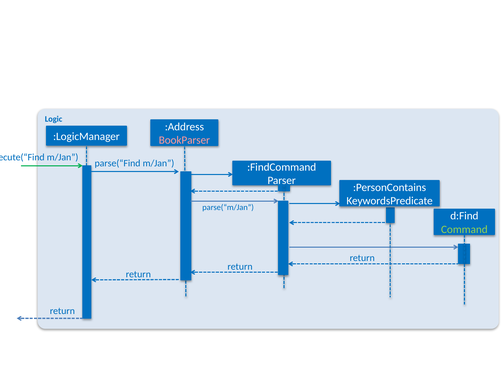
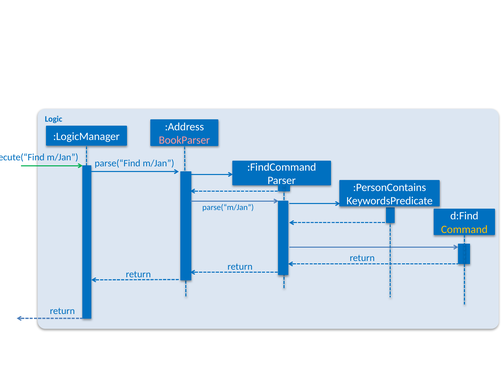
Command colour: light green -> yellow
